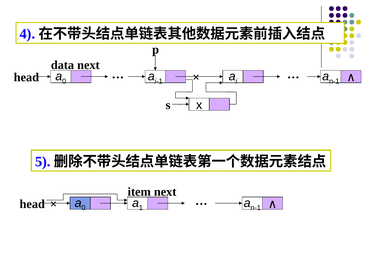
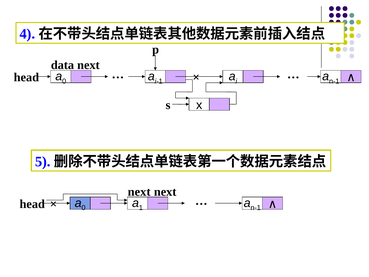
item at (139, 192): item -> next
